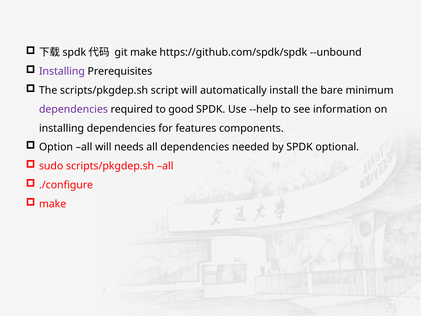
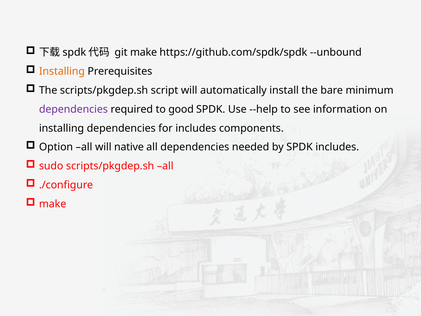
Installing at (62, 71) colour: purple -> orange
for features: features -> includes
needs: needs -> native
SPDK optional: optional -> includes
